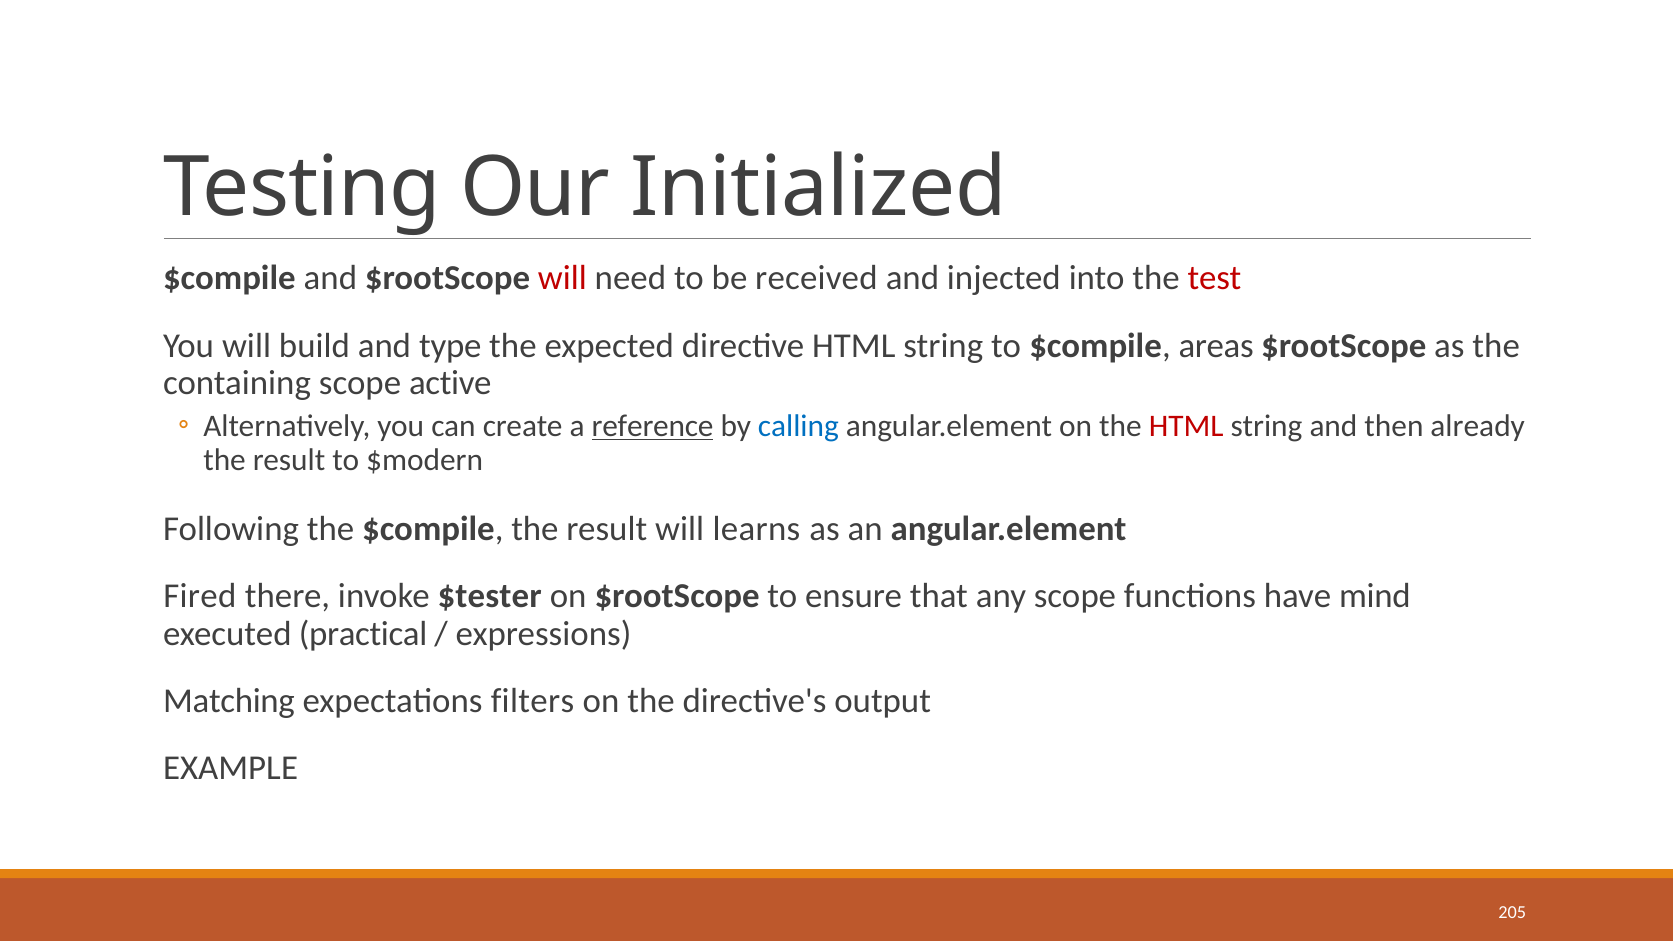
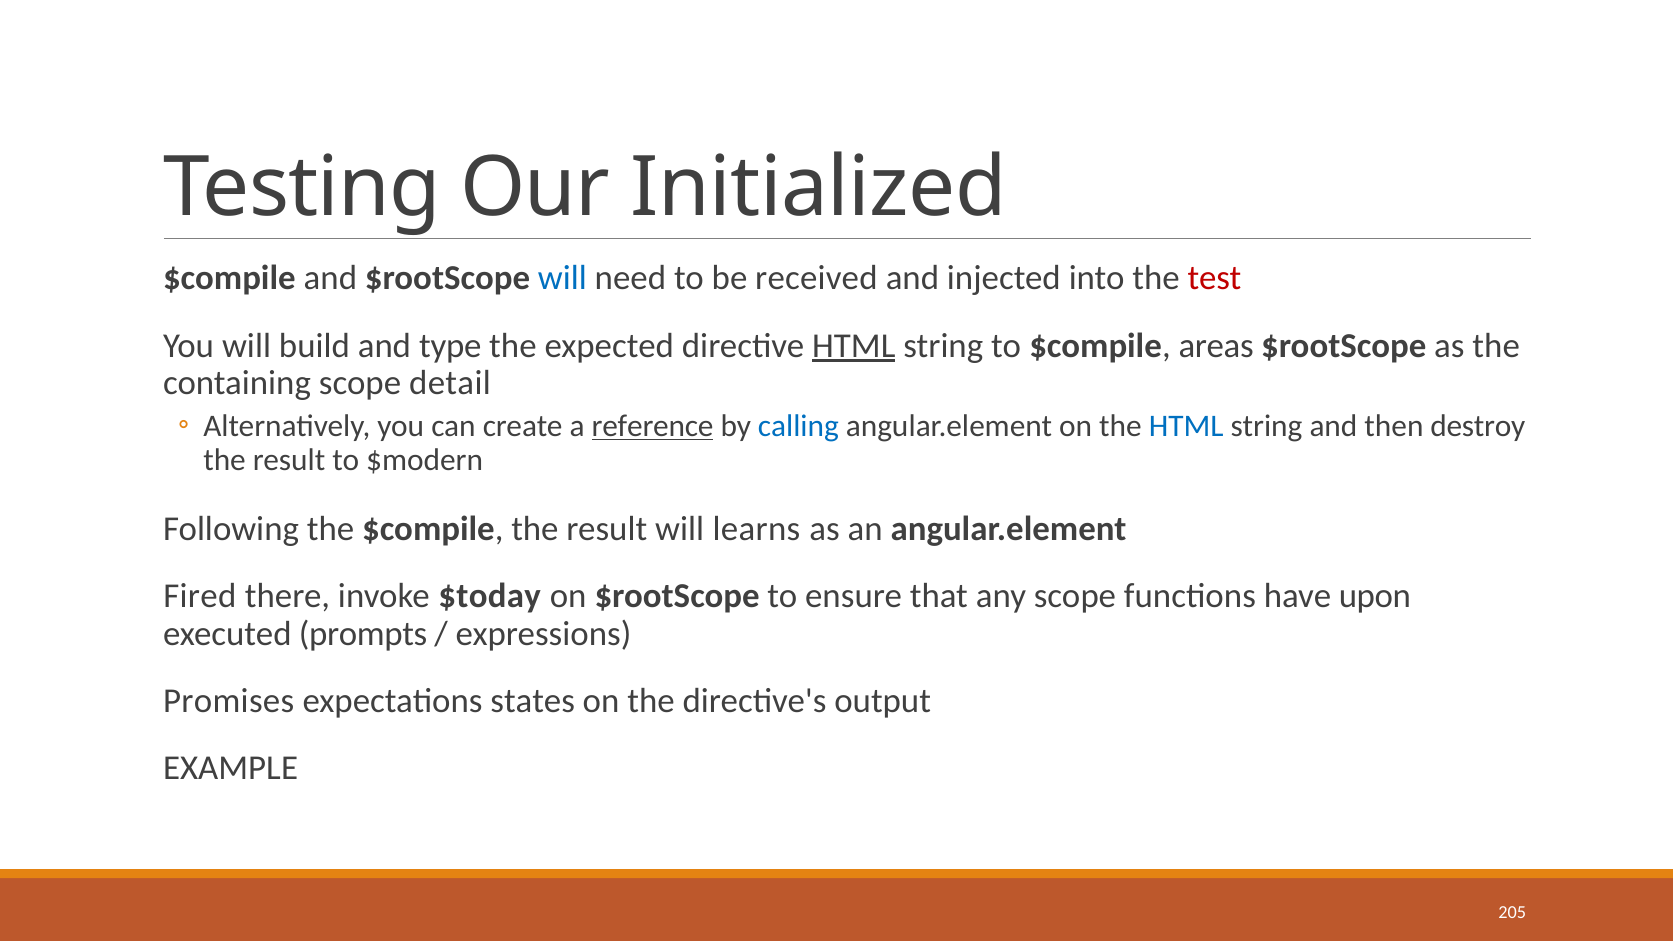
will at (562, 278) colour: red -> blue
HTML at (854, 346) underline: none -> present
active: active -> detail
HTML at (1186, 426) colour: red -> blue
already: already -> destroy
$tester: $tester -> $today
mind: mind -> upon
practical: practical -> prompts
Matching: Matching -> Promises
filters: filters -> states
